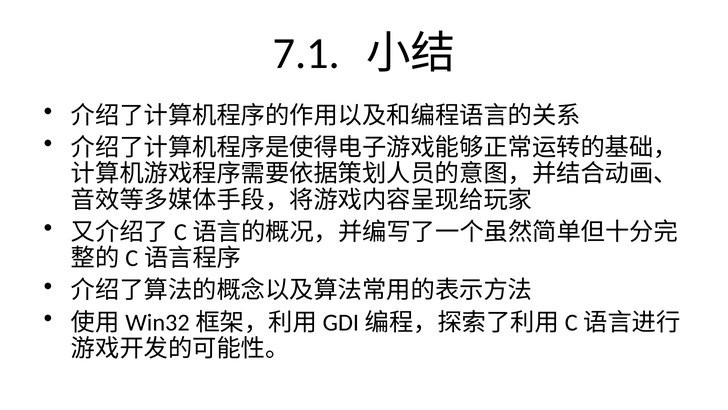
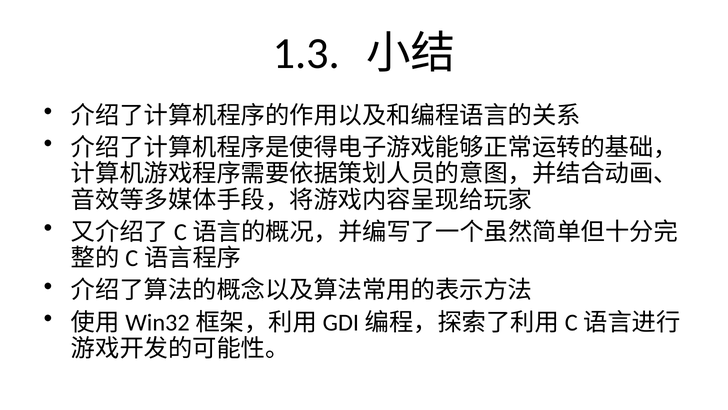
7.1: 7.1 -> 1.3
